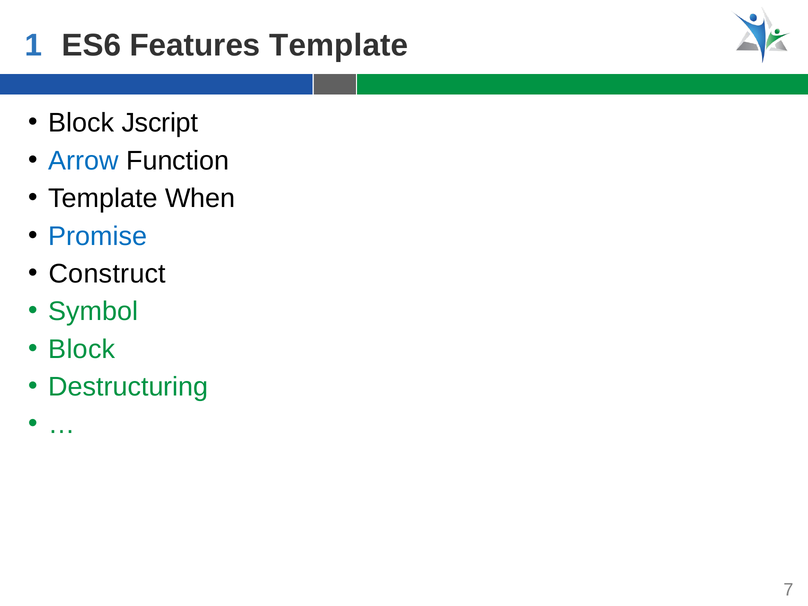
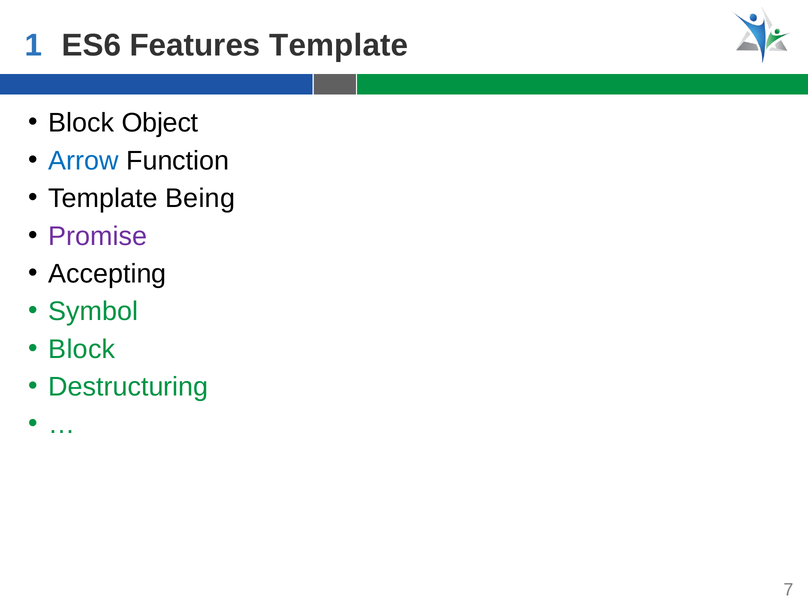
Jscript: Jscript -> Object
When: When -> Being
Promise colour: blue -> purple
Construct: Construct -> Accepting
